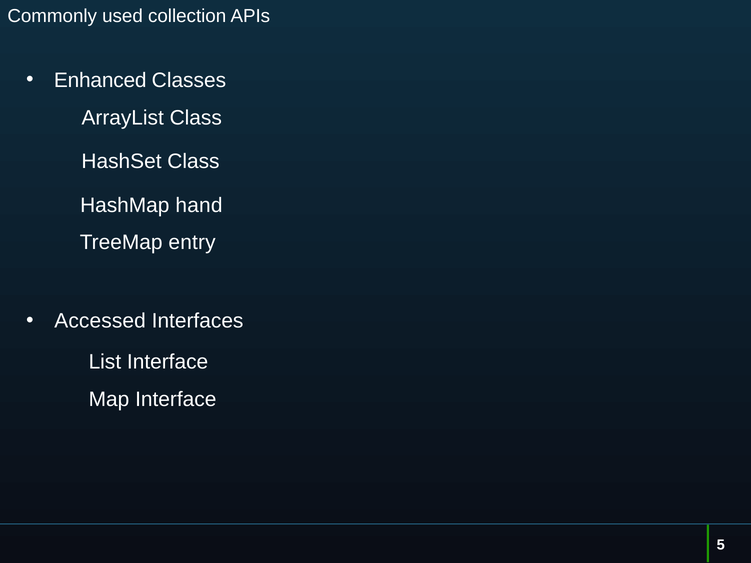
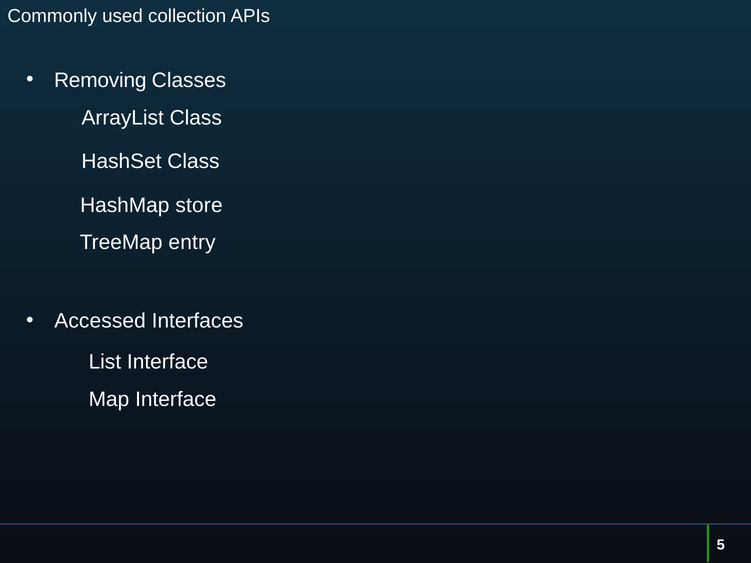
Enhanced: Enhanced -> Removing
hand: hand -> store
